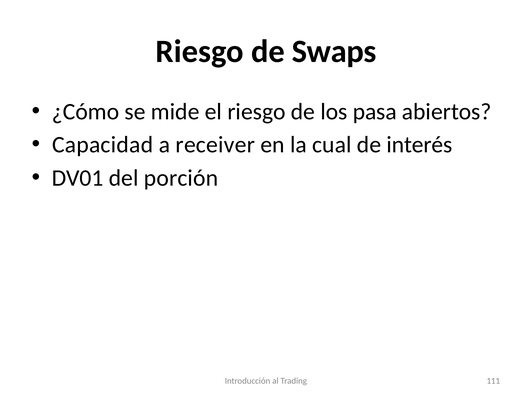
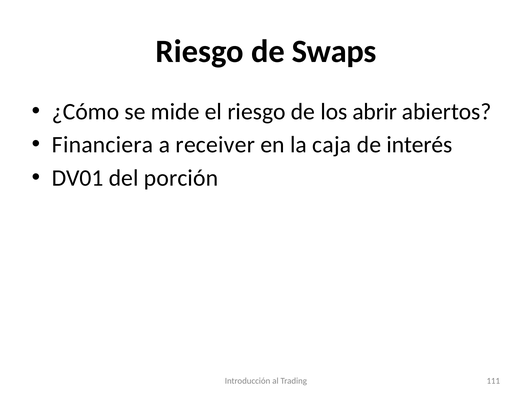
pasa: pasa -> abrir
Capacidad: Capacidad -> Financiera
cual: cual -> caja
